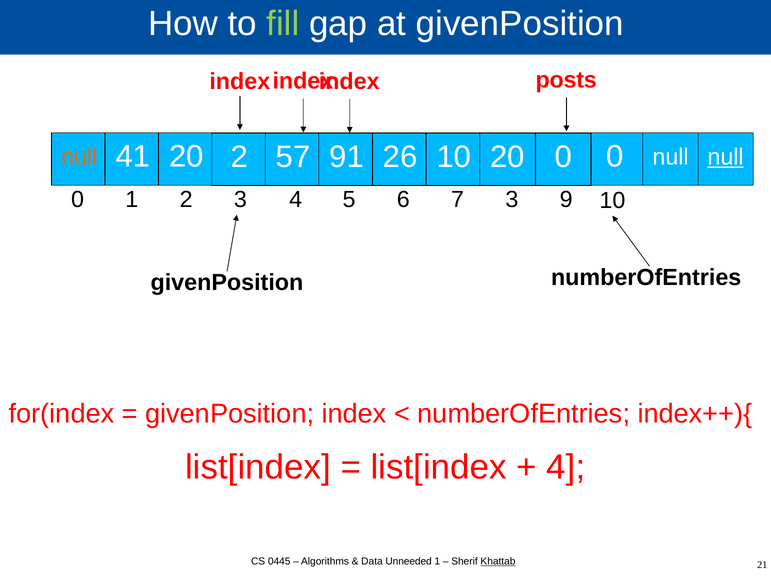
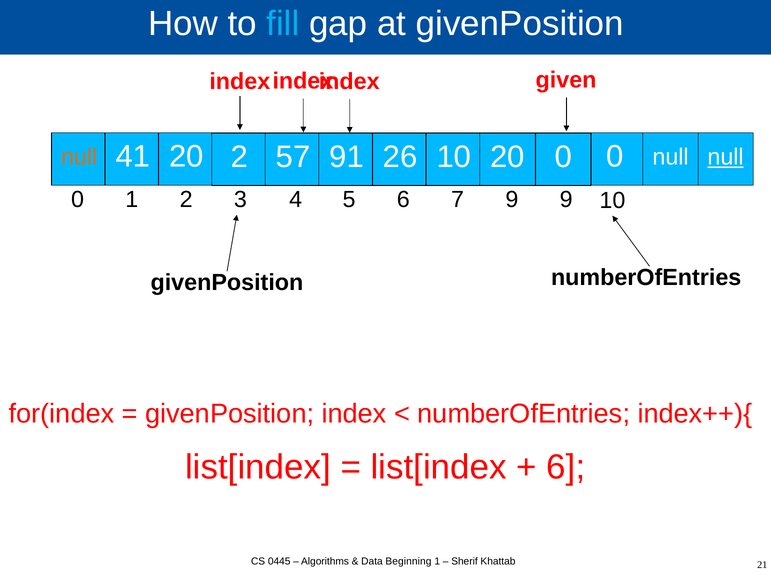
fill colour: light green -> light blue
posts: posts -> given
7 3: 3 -> 9
4 at (566, 467): 4 -> 6
Unneeded: Unneeded -> Beginning
Khattab underline: present -> none
